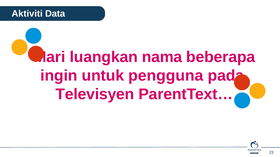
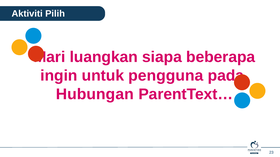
Data: Data -> Pilih
nama: nama -> siapa
Televisyen: Televisyen -> Hubungan
